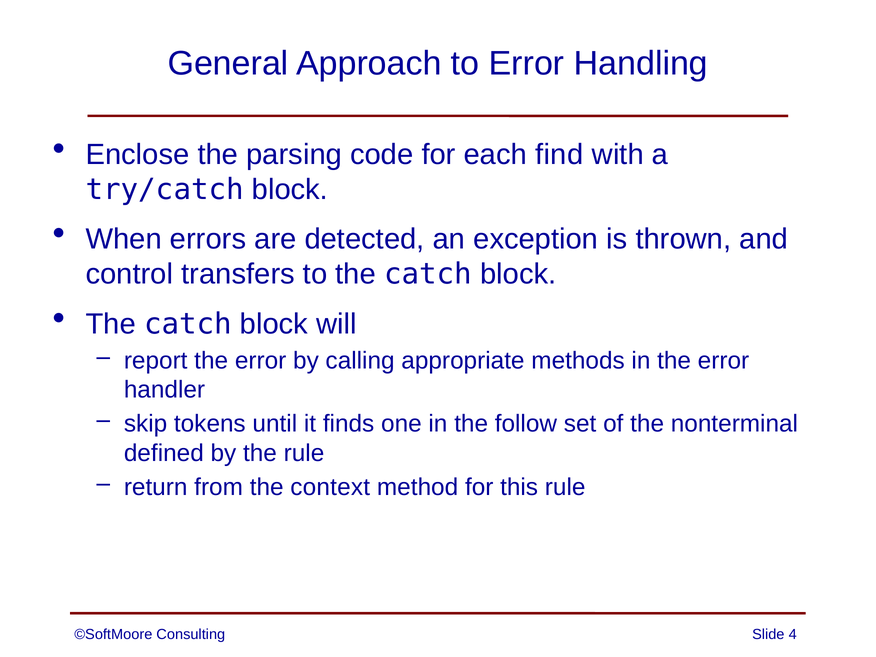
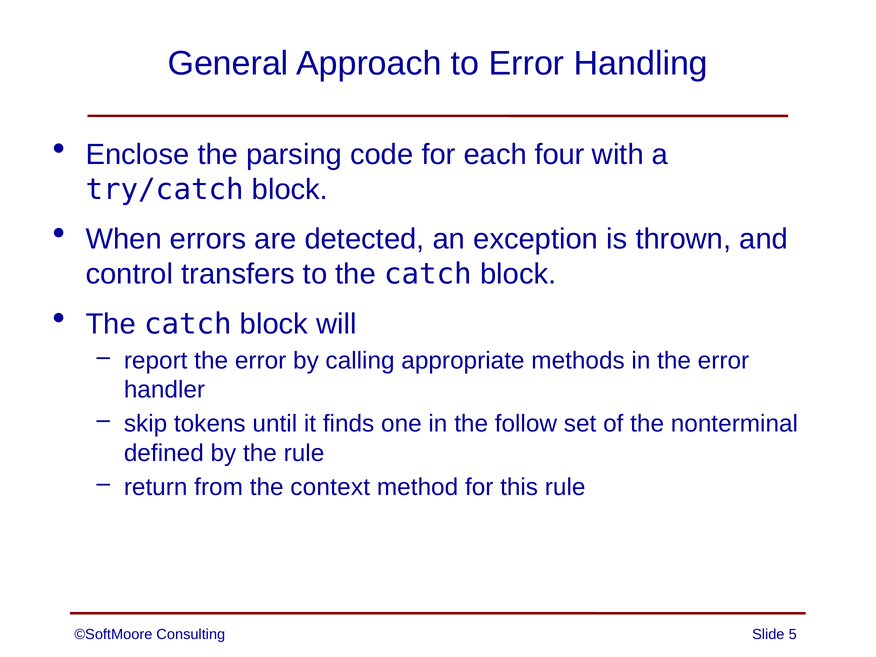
find: find -> four
4: 4 -> 5
